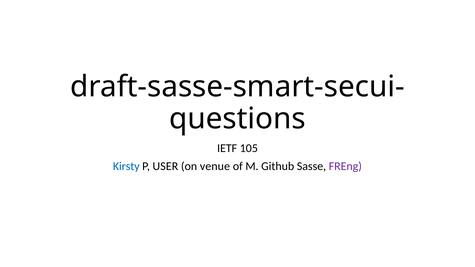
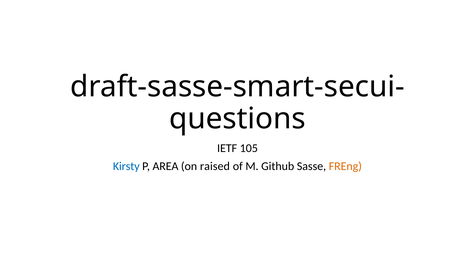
USER: USER -> AREA
venue: venue -> raised
FREng colour: purple -> orange
